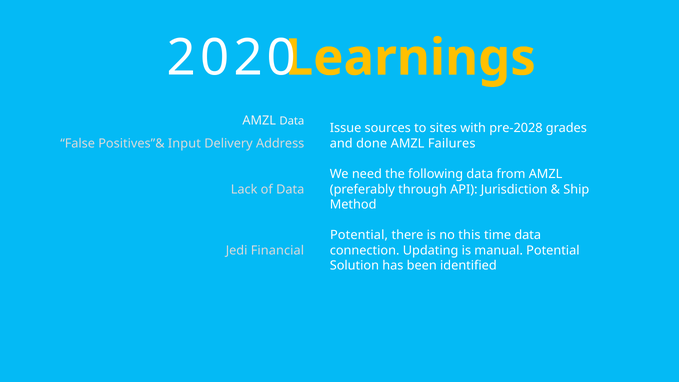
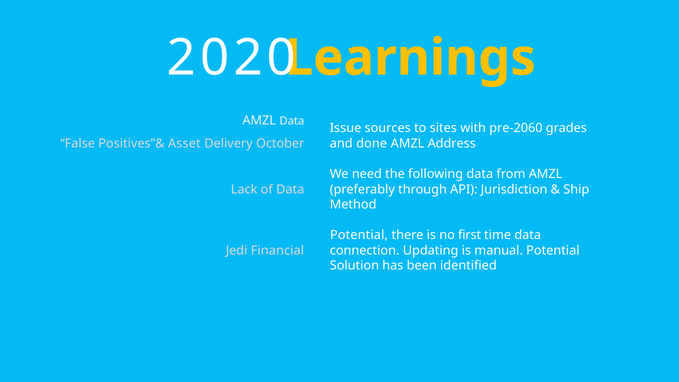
pre-2028: pre-2028 -> pre-2060
Input: Input -> Asset
Address: Address -> October
Failures: Failures -> Address
this: this -> first
